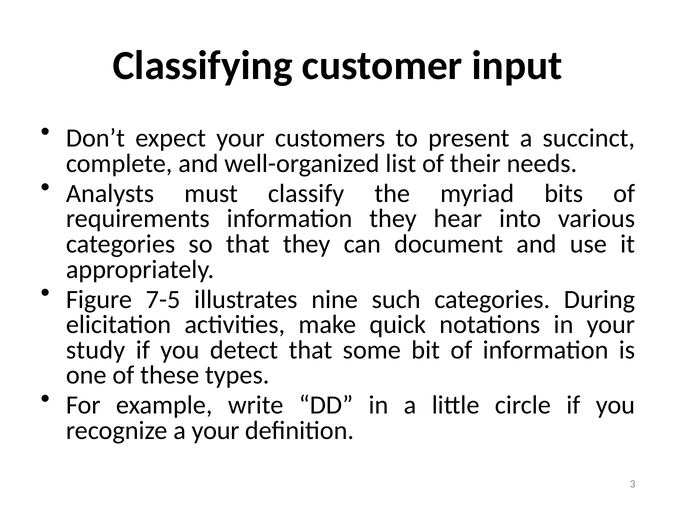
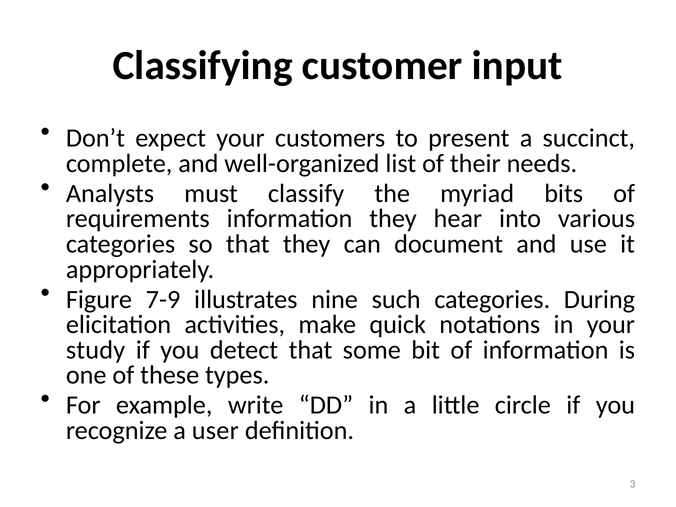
7-5: 7-5 -> 7-9
a your: your -> user
